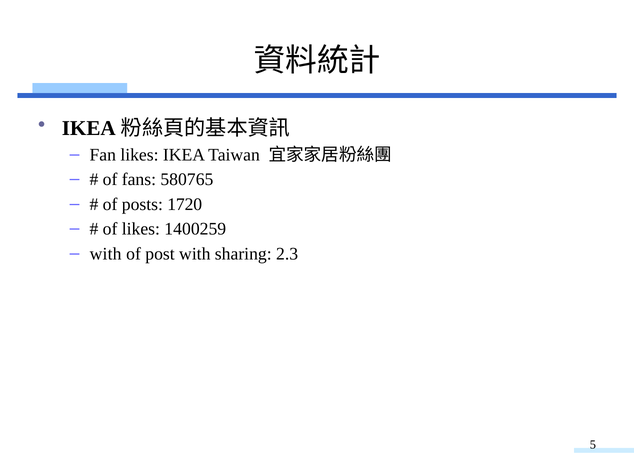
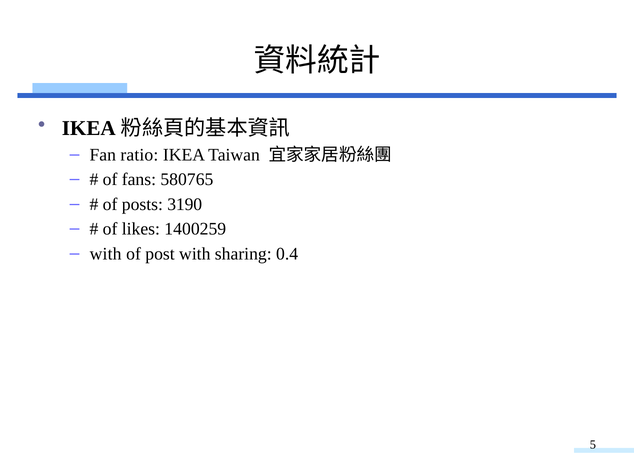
Fan likes: likes -> ratio
1720: 1720 -> 3190
2.3: 2.3 -> 0.4
